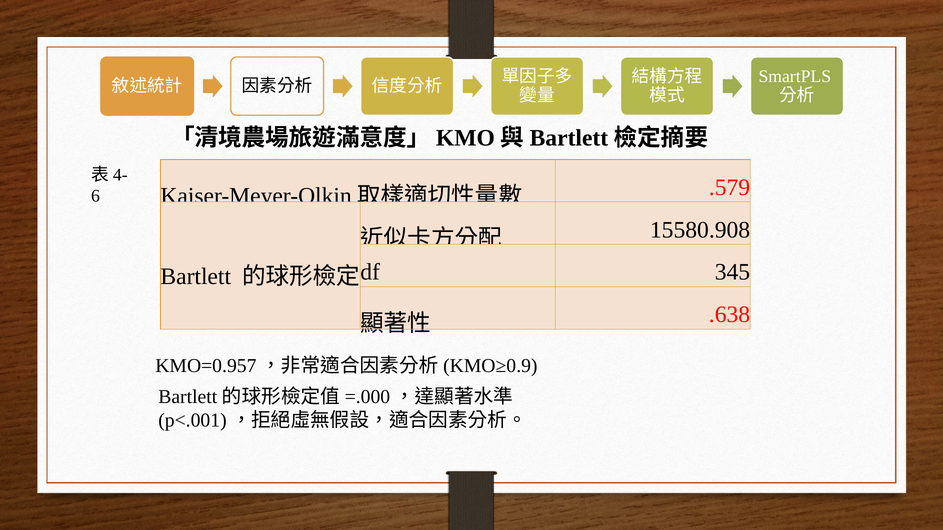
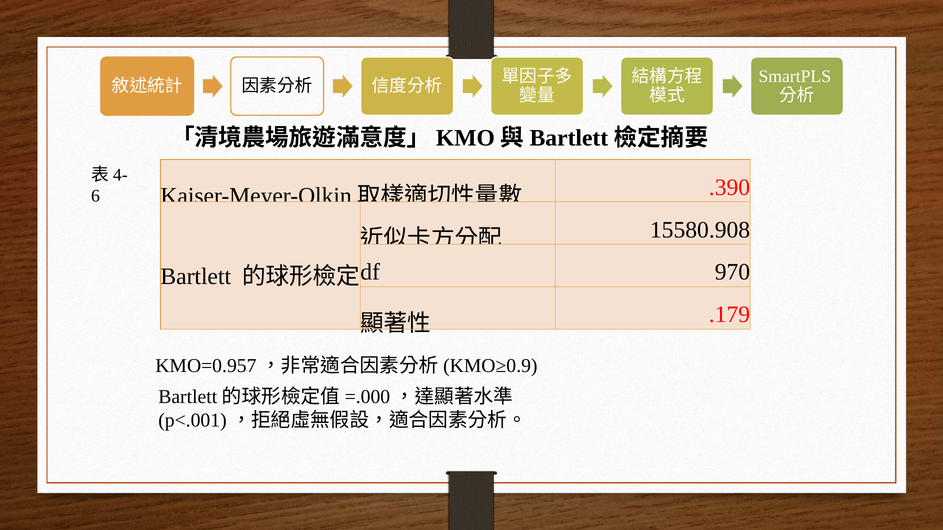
.579: .579 -> .390
345: 345 -> 970
.638: .638 -> .179
